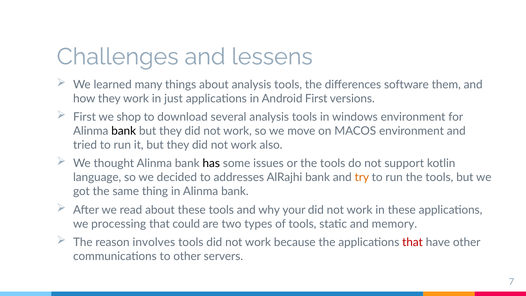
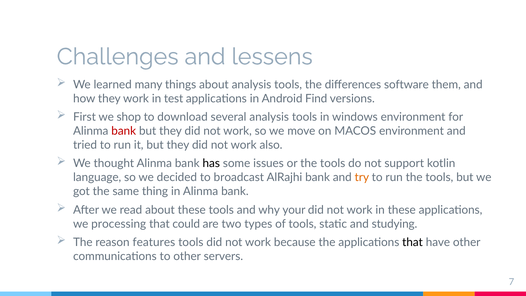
just: just -> test
Android First: First -> Find
bank at (124, 131) colour: black -> red
addresses: addresses -> broadcast
memory: memory -> studying
involves: involves -> features
that at (413, 242) colour: red -> black
